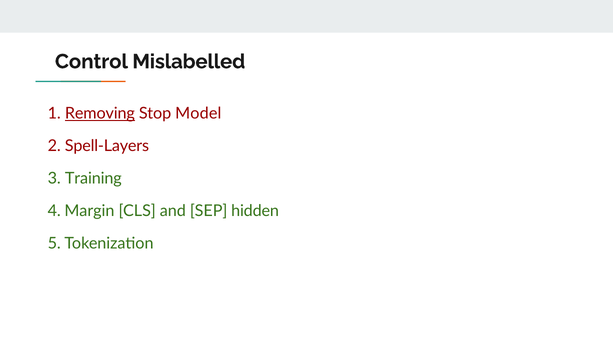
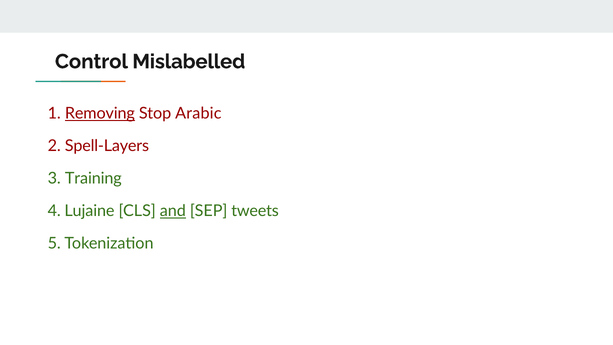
Model: Model -> Arabic
Margin: Margin -> Lujaine
and underline: none -> present
hidden: hidden -> tweets
